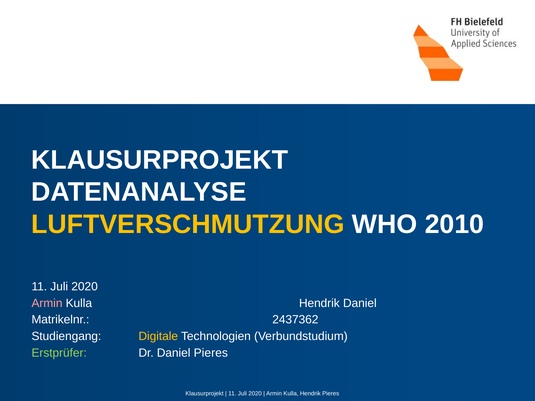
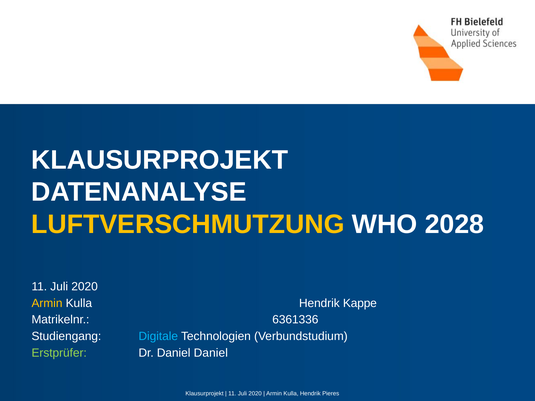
2010: 2010 -> 2028
Armin at (47, 303) colour: pink -> yellow
Hendrik Daniel: Daniel -> Kappe
2437362: 2437362 -> 6361336
Digitale colour: yellow -> light blue
Daniel Pieres: Pieres -> Daniel
